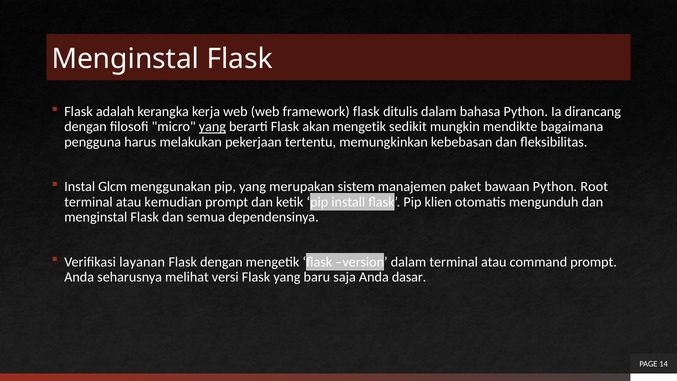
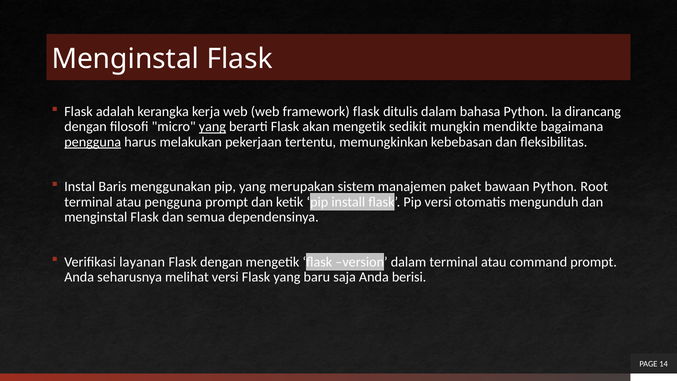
pengguna at (93, 142) underline: none -> present
Glcm: Glcm -> Baris
atau kemudian: kemudian -> pengguna
Pip klien: klien -> versi
dasar: dasar -> berisi
